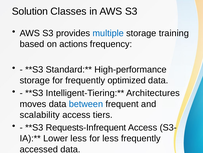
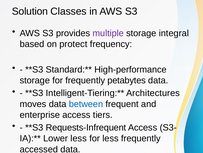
multiple colour: blue -> purple
training: training -> integral
actions: actions -> protect
frequently optimized: optimized -> petabytes
scalability: scalability -> enterprise
